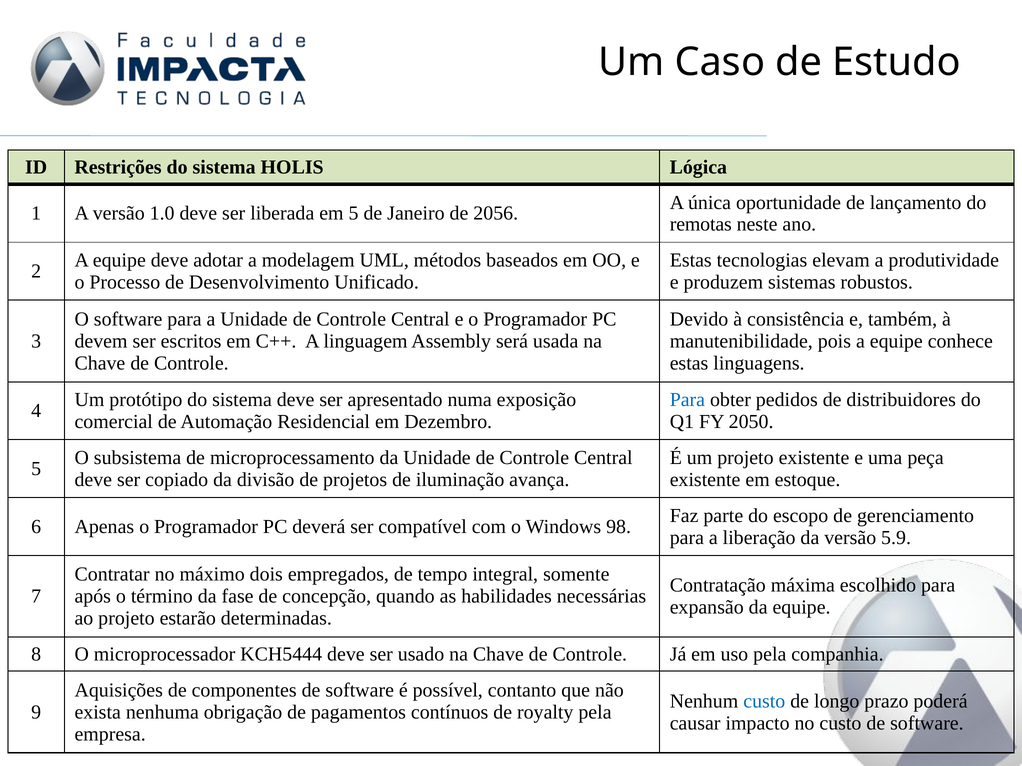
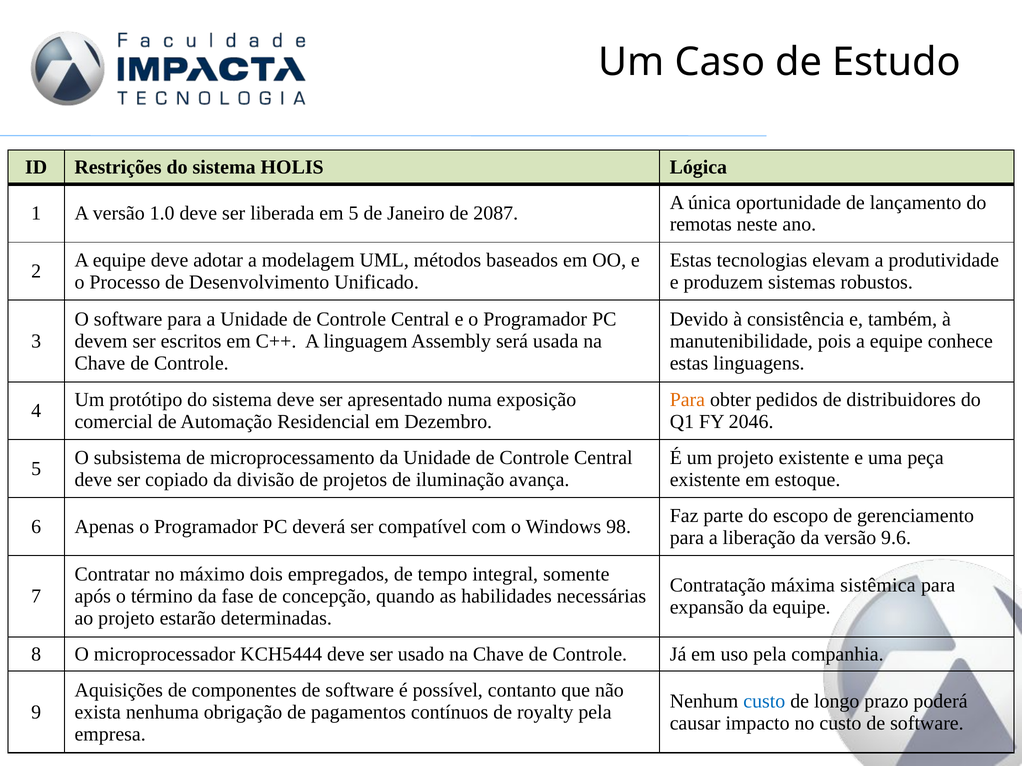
2056: 2056 -> 2087
Para at (687, 400) colour: blue -> orange
2050: 2050 -> 2046
5.9: 5.9 -> 9.6
escolhido: escolhido -> sistêmica
